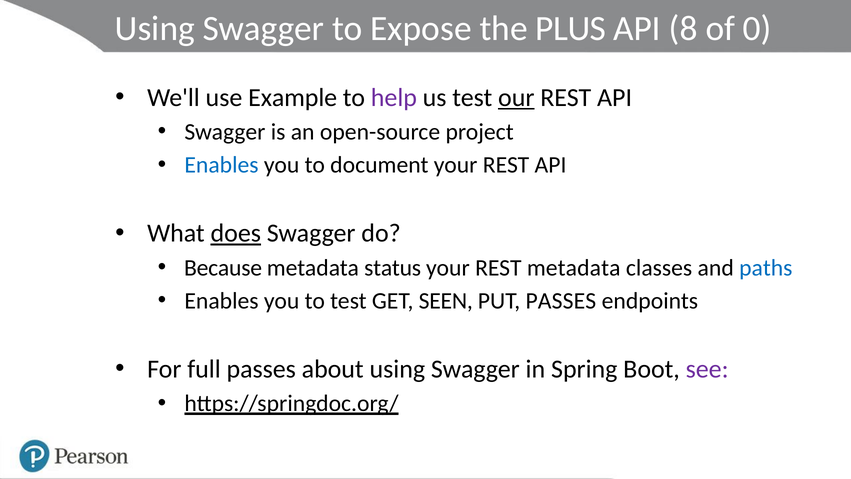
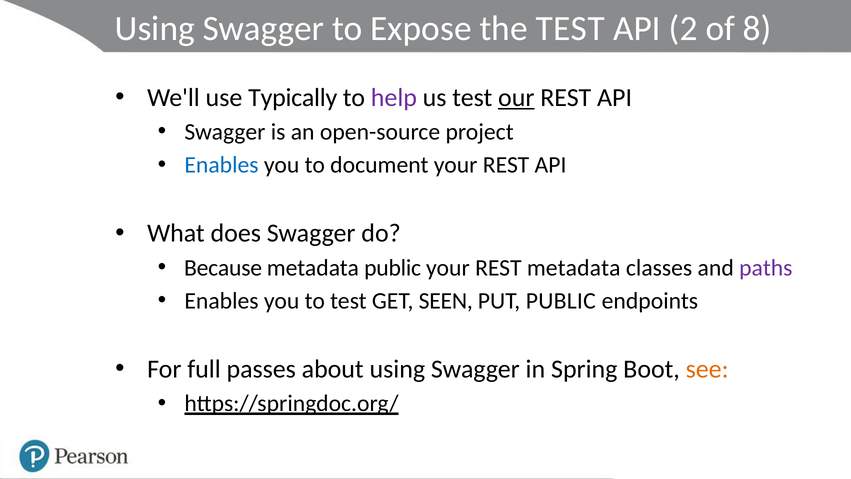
the PLUS: PLUS -> TEST
8: 8 -> 2
0: 0 -> 8
Example: Example -> Typically
does underline: present -> none
metadata status: status -> public
paths colour: blue -> purple
PUT PASSES: PASSES -> PUBLIC
see colour: purple -> orange
